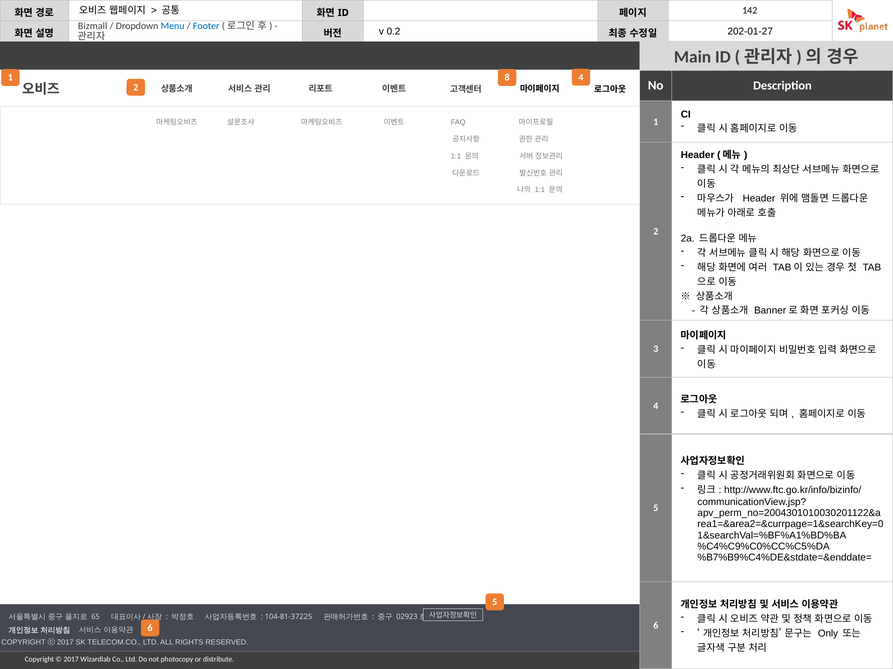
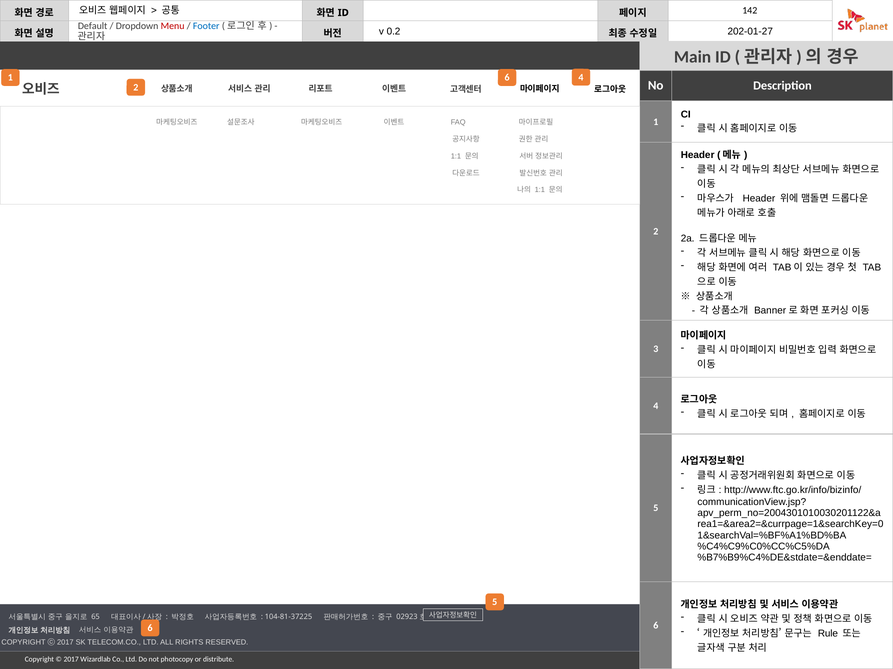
Bizmall: Bizmall -> Default
Menu colour: blue -> red
1 8: 8 -> 6
Only: Only -> Rule
